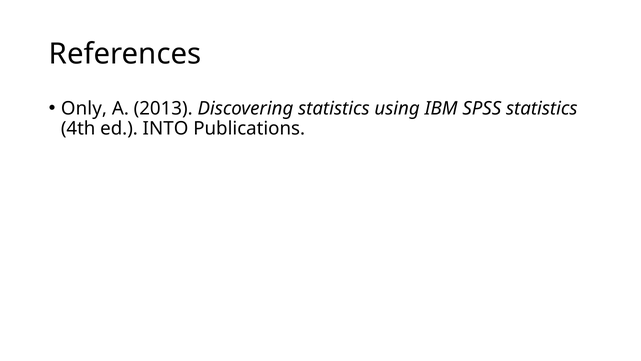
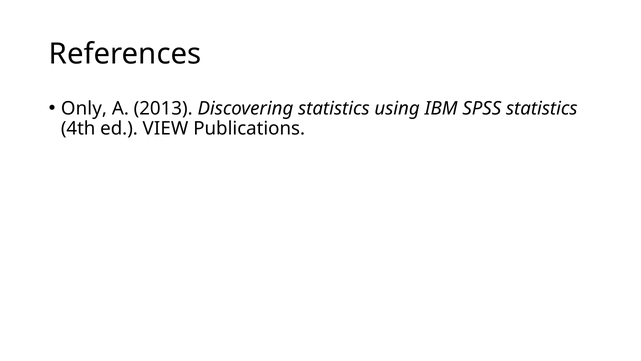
INTO: INTO -> VIEW
